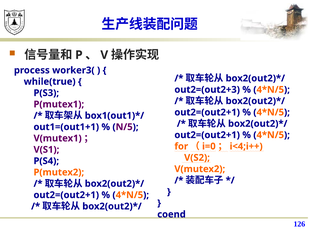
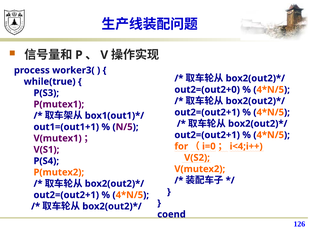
out2=(out2+3: out2=(out2+3 -> out2=(out2+0
